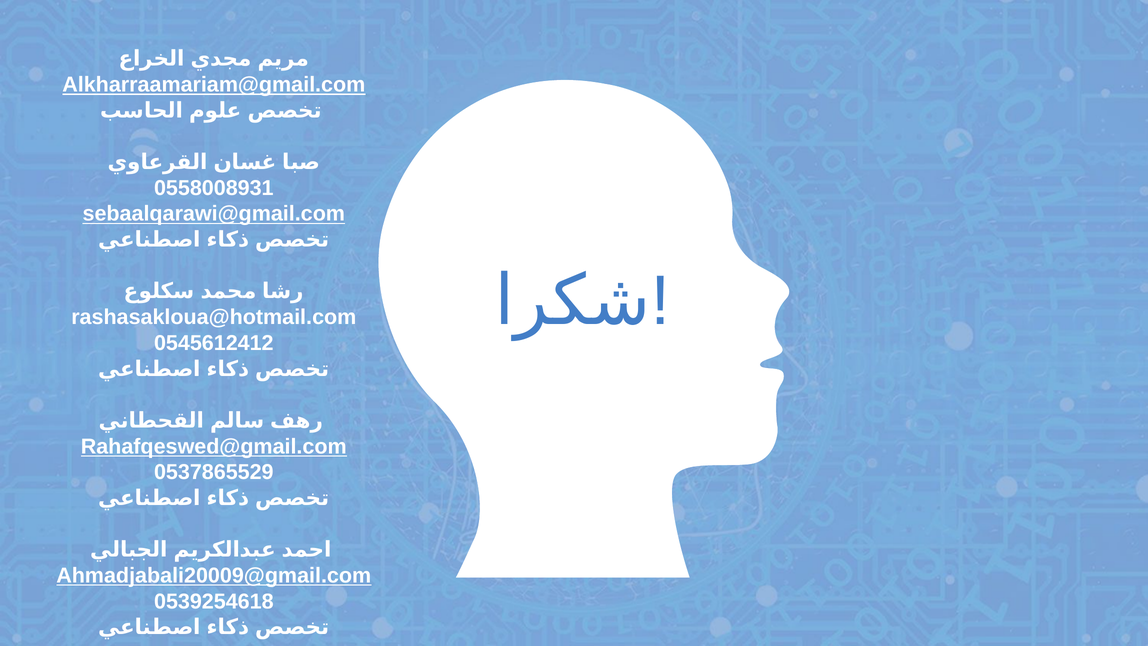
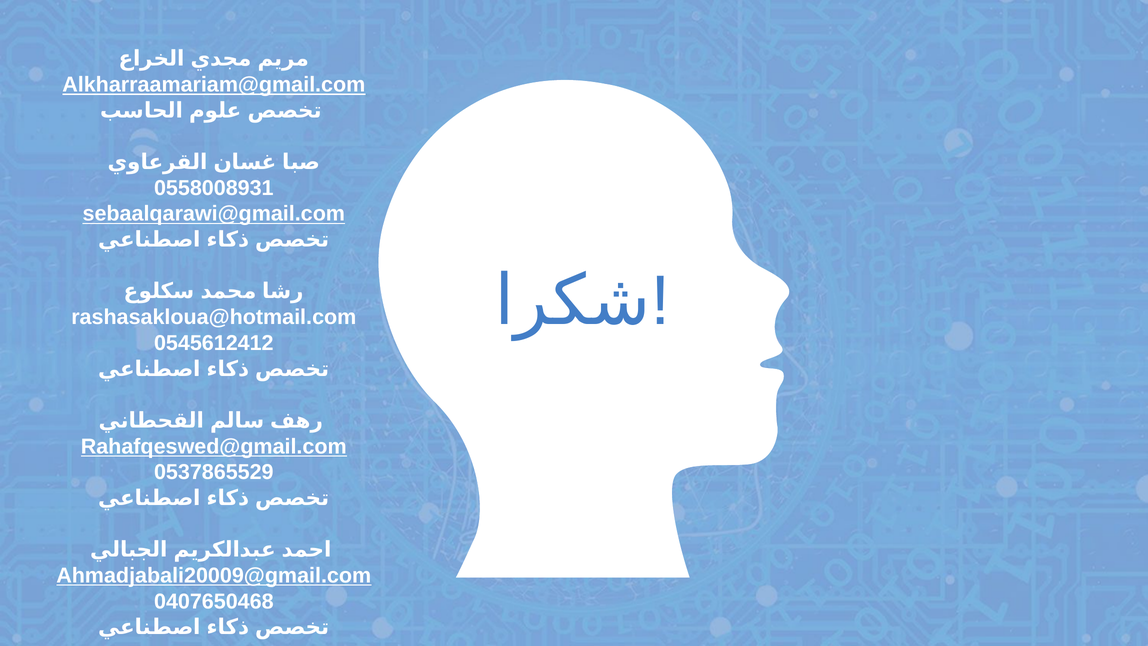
0539254618: 0539254618 -> 0407650468
